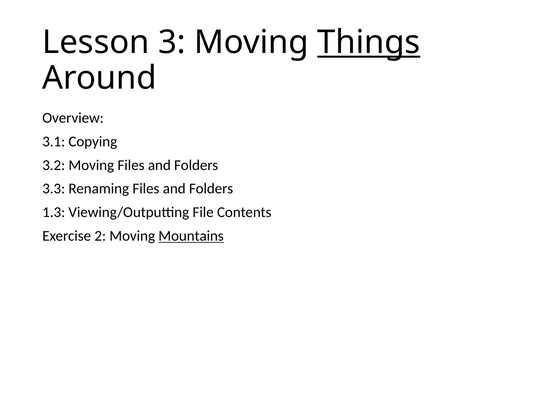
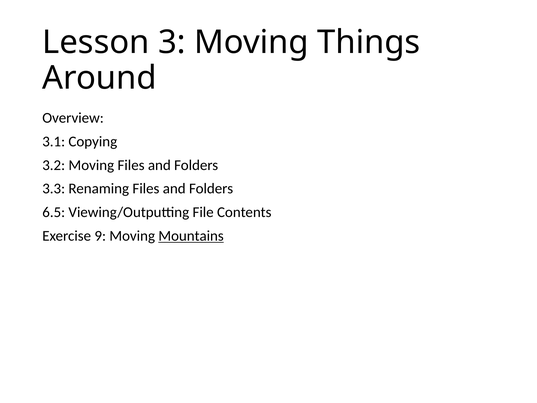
Things underline: present -> none
1.3: 1.3 -> 6.5
2: 2 -> 9
